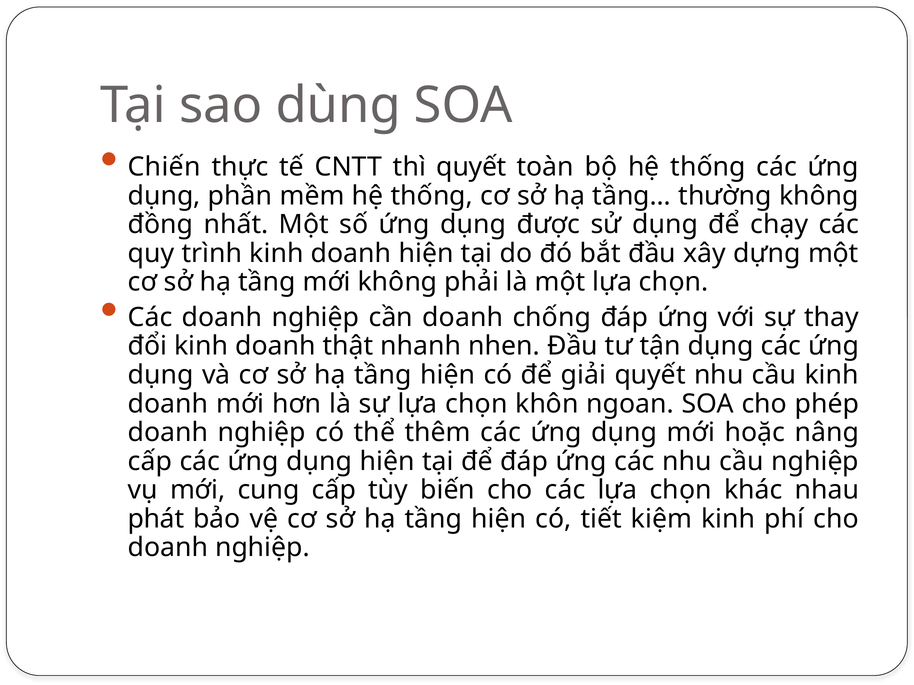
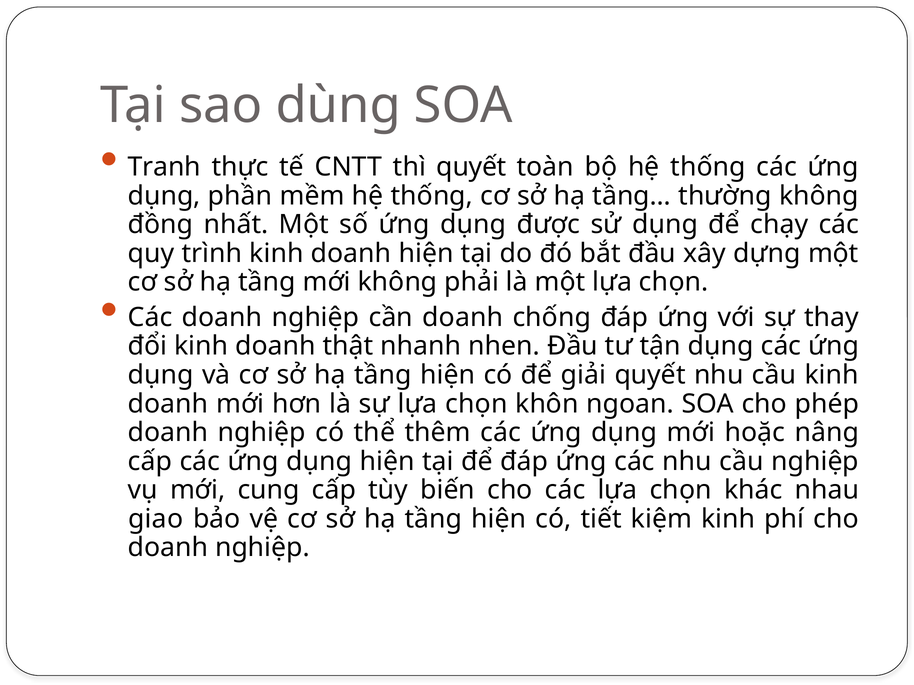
Chiến: Chiến -> Tranh
phát: phát -> giao
